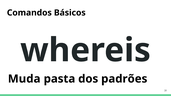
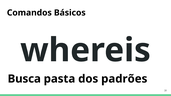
Muda: Muda -> Busca
